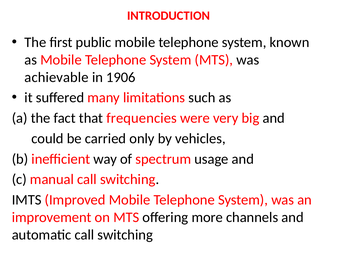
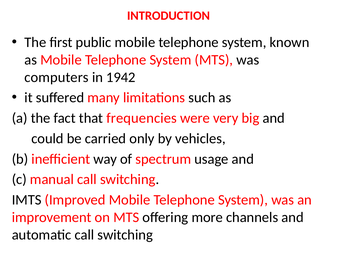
achievable: achievable -> computers
1906: 1906 -> 1942
